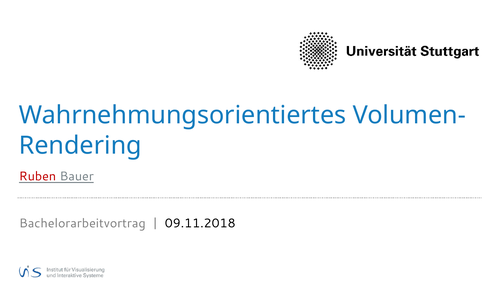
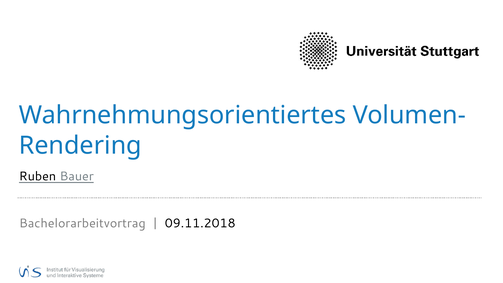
Ruben colour: red -> black
